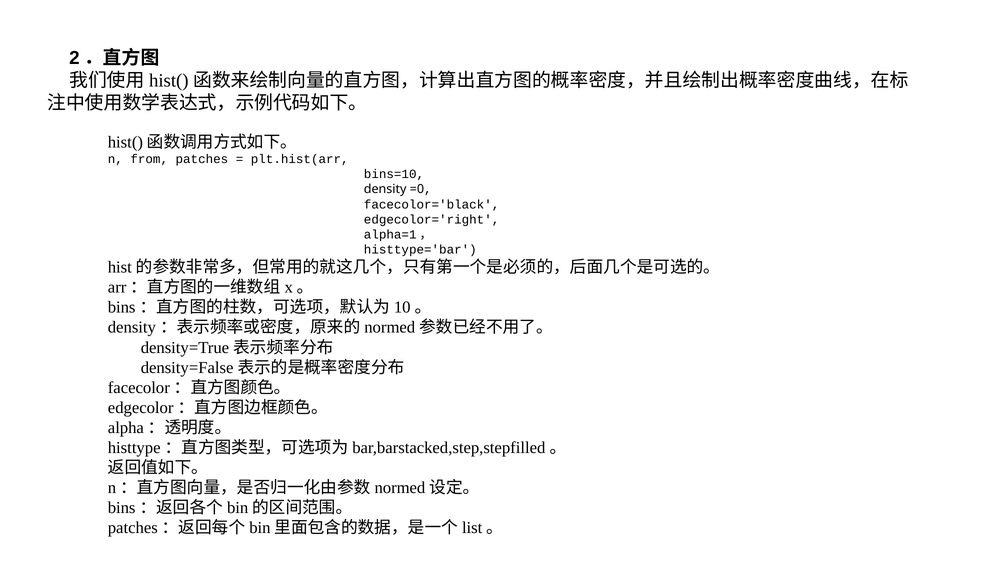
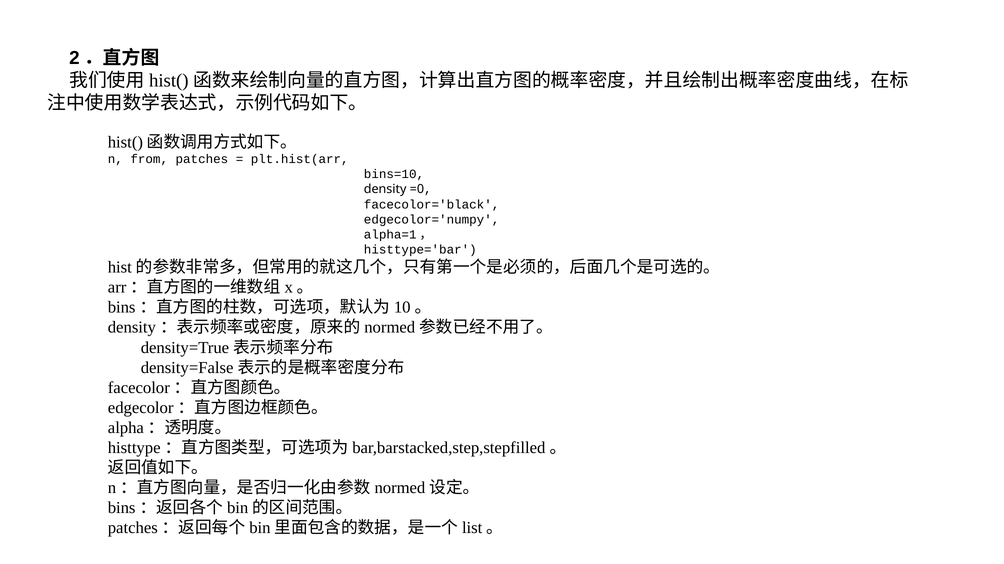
edgecolor='right: edgecolor='right -> edgecolor='numpy
